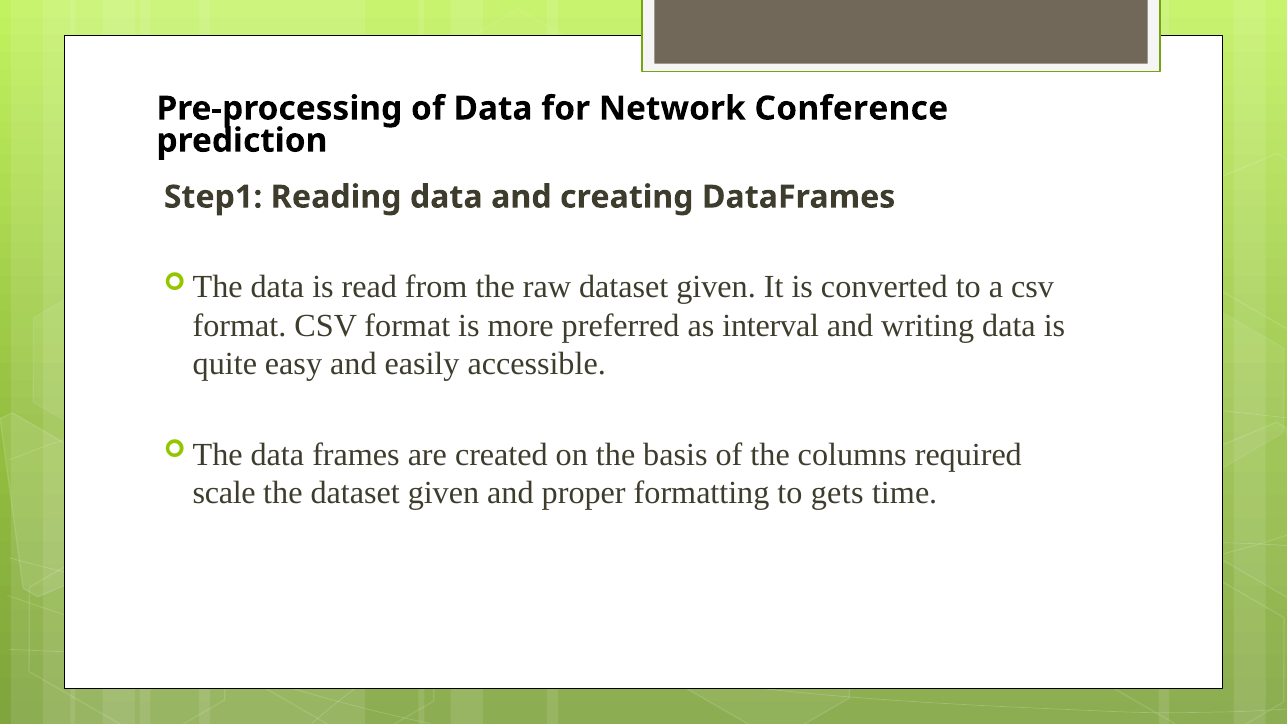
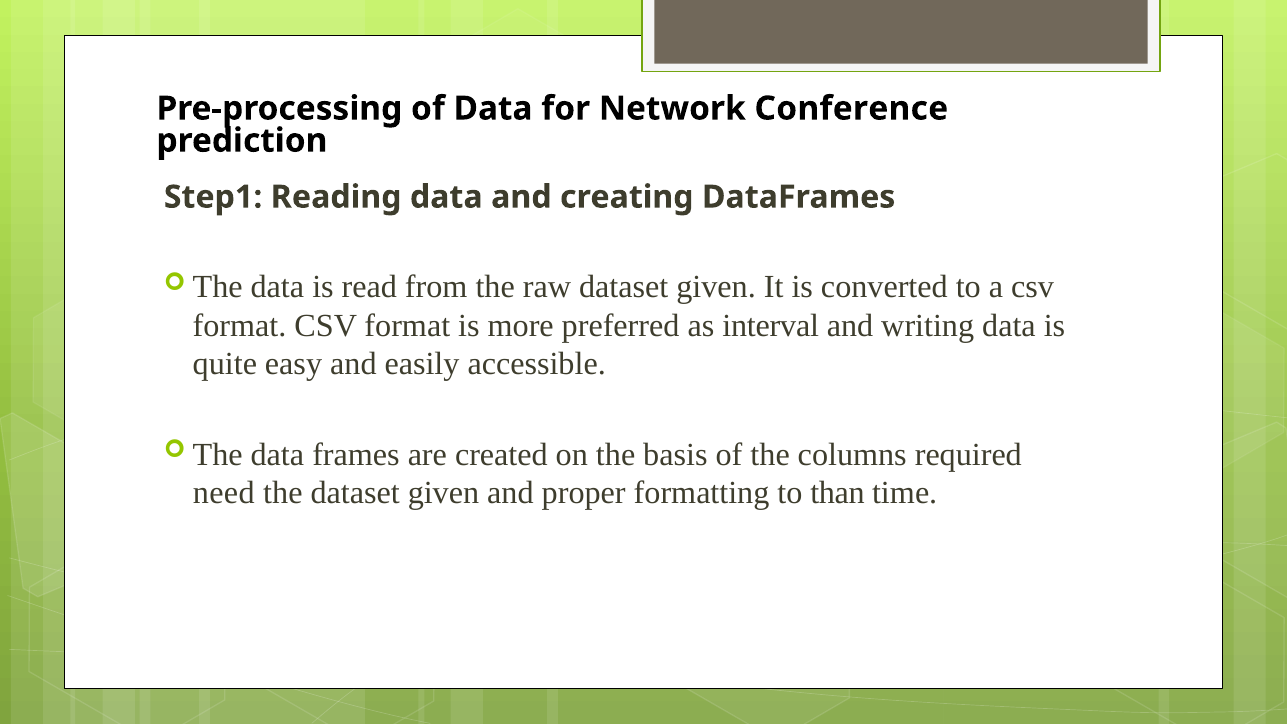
scale: scale -> need
gets: gets -> than
